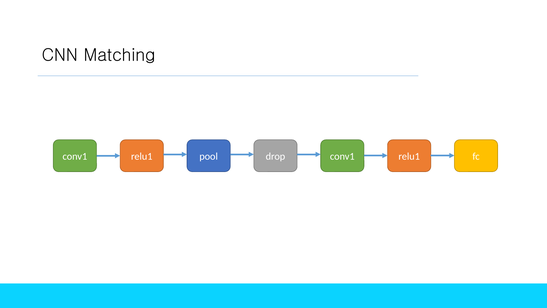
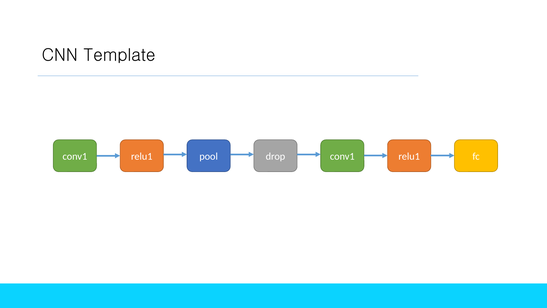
Matching: Matching -> Template
